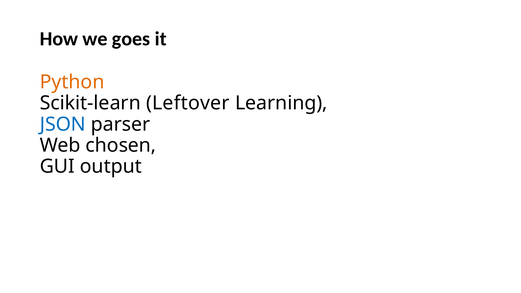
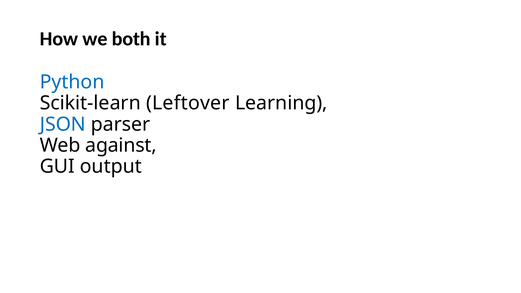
goes: goes -> both
Python colour: orange -> blue
chosen: chosen -> against
